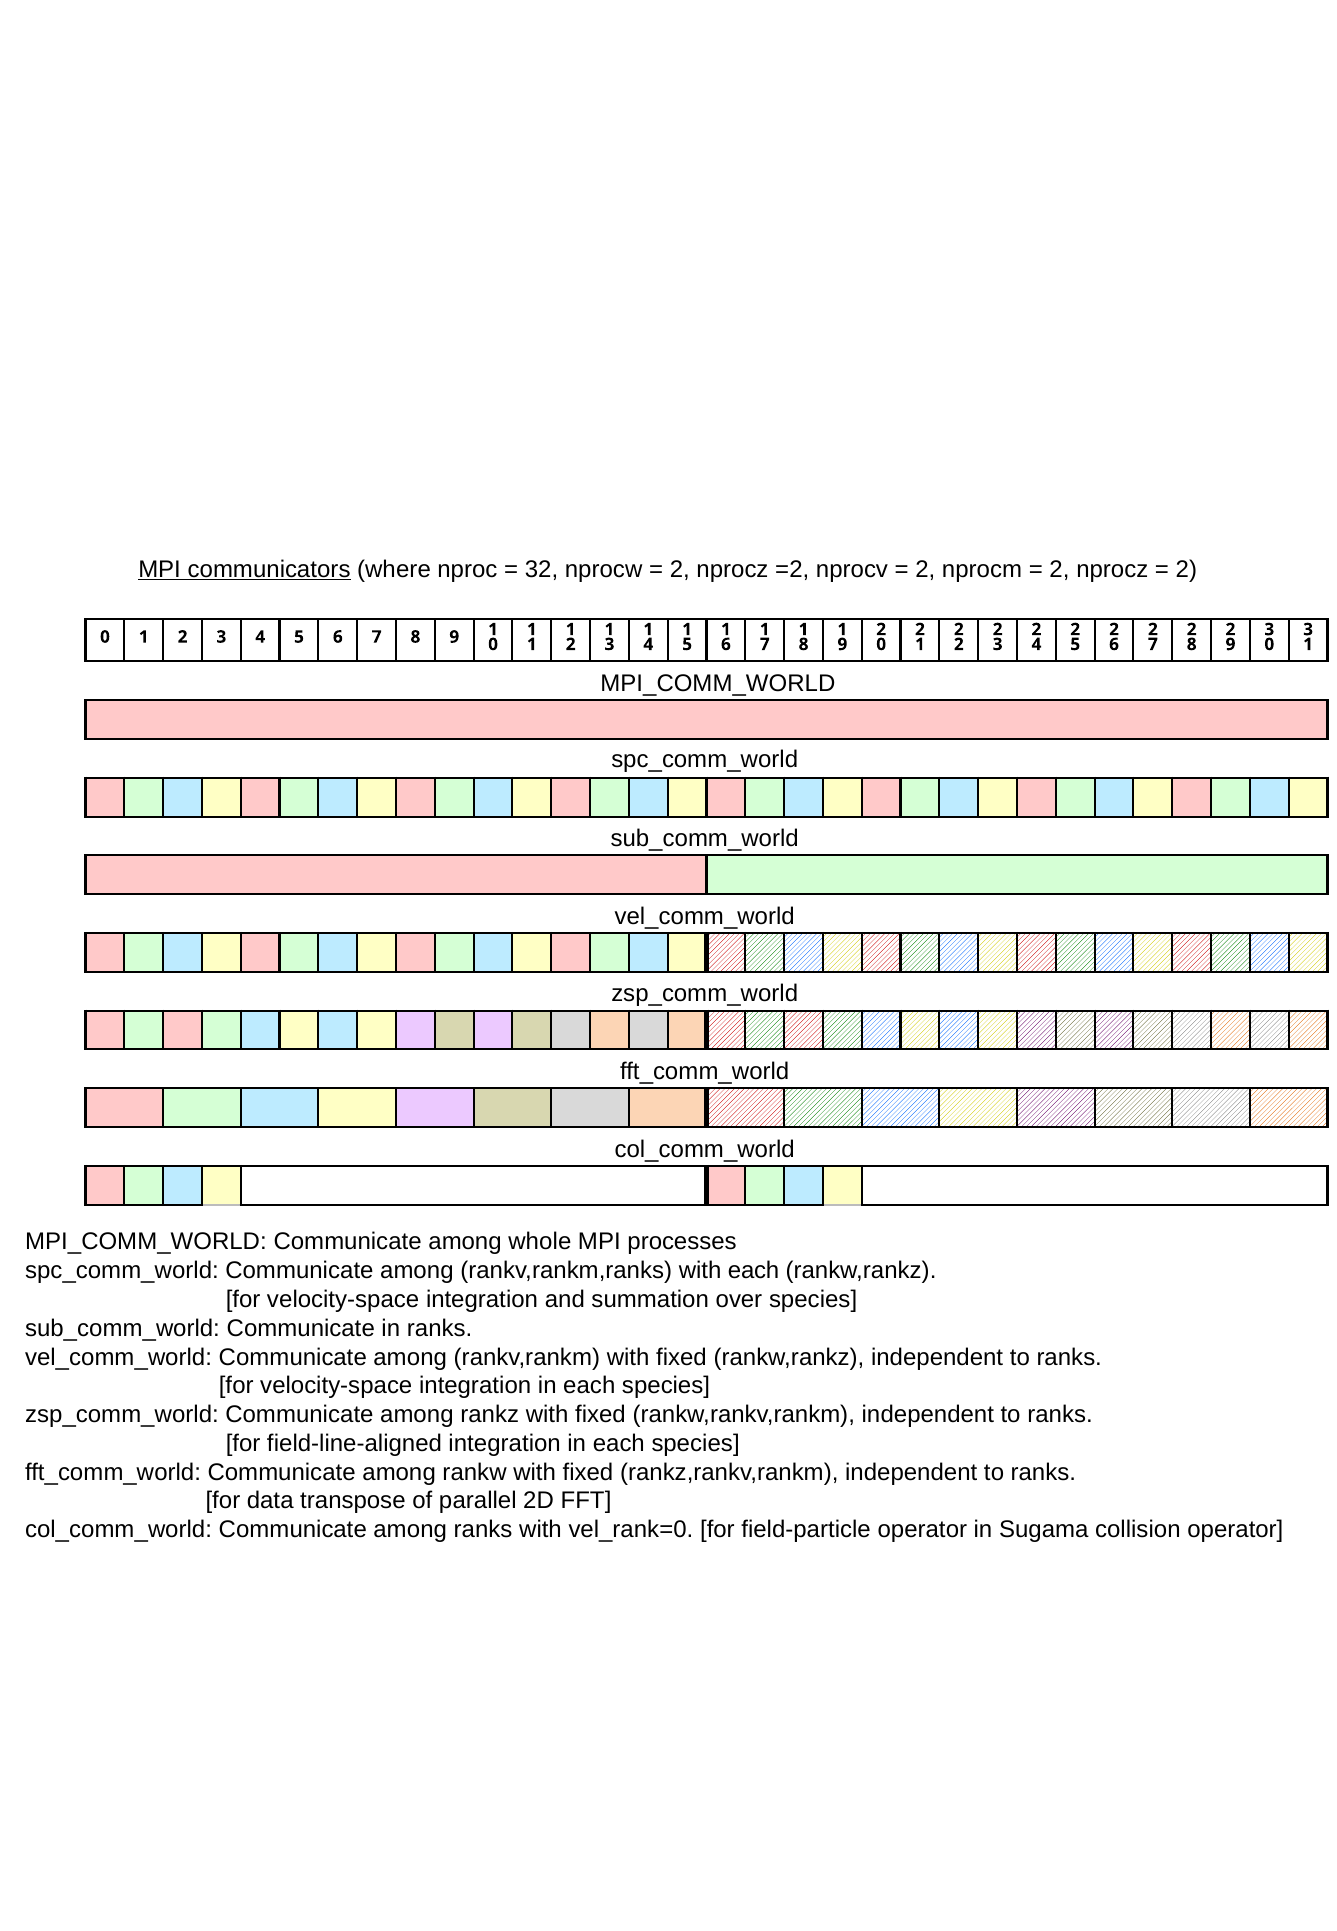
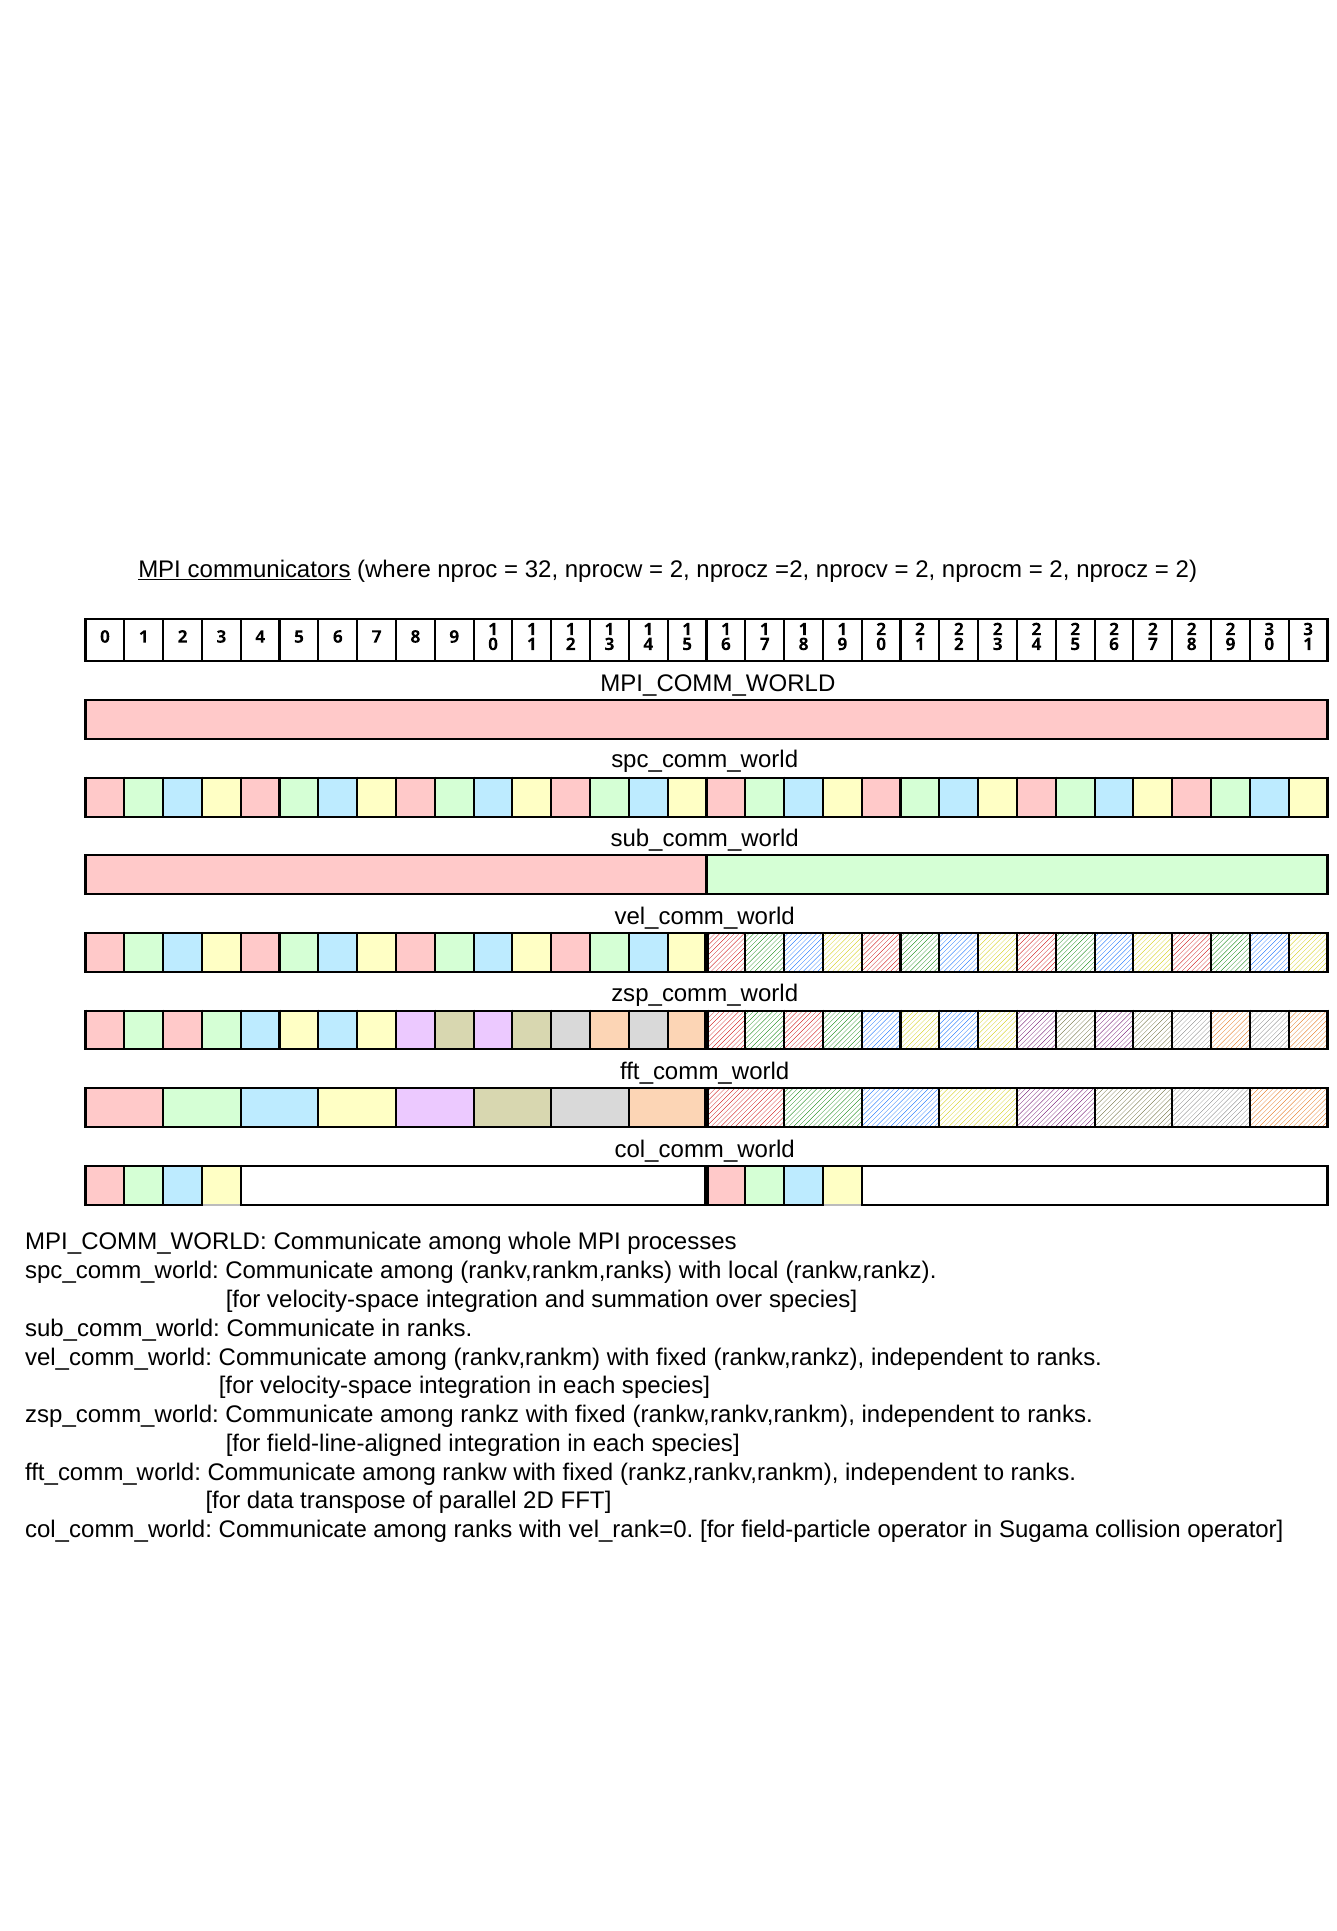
with each: each -> local
